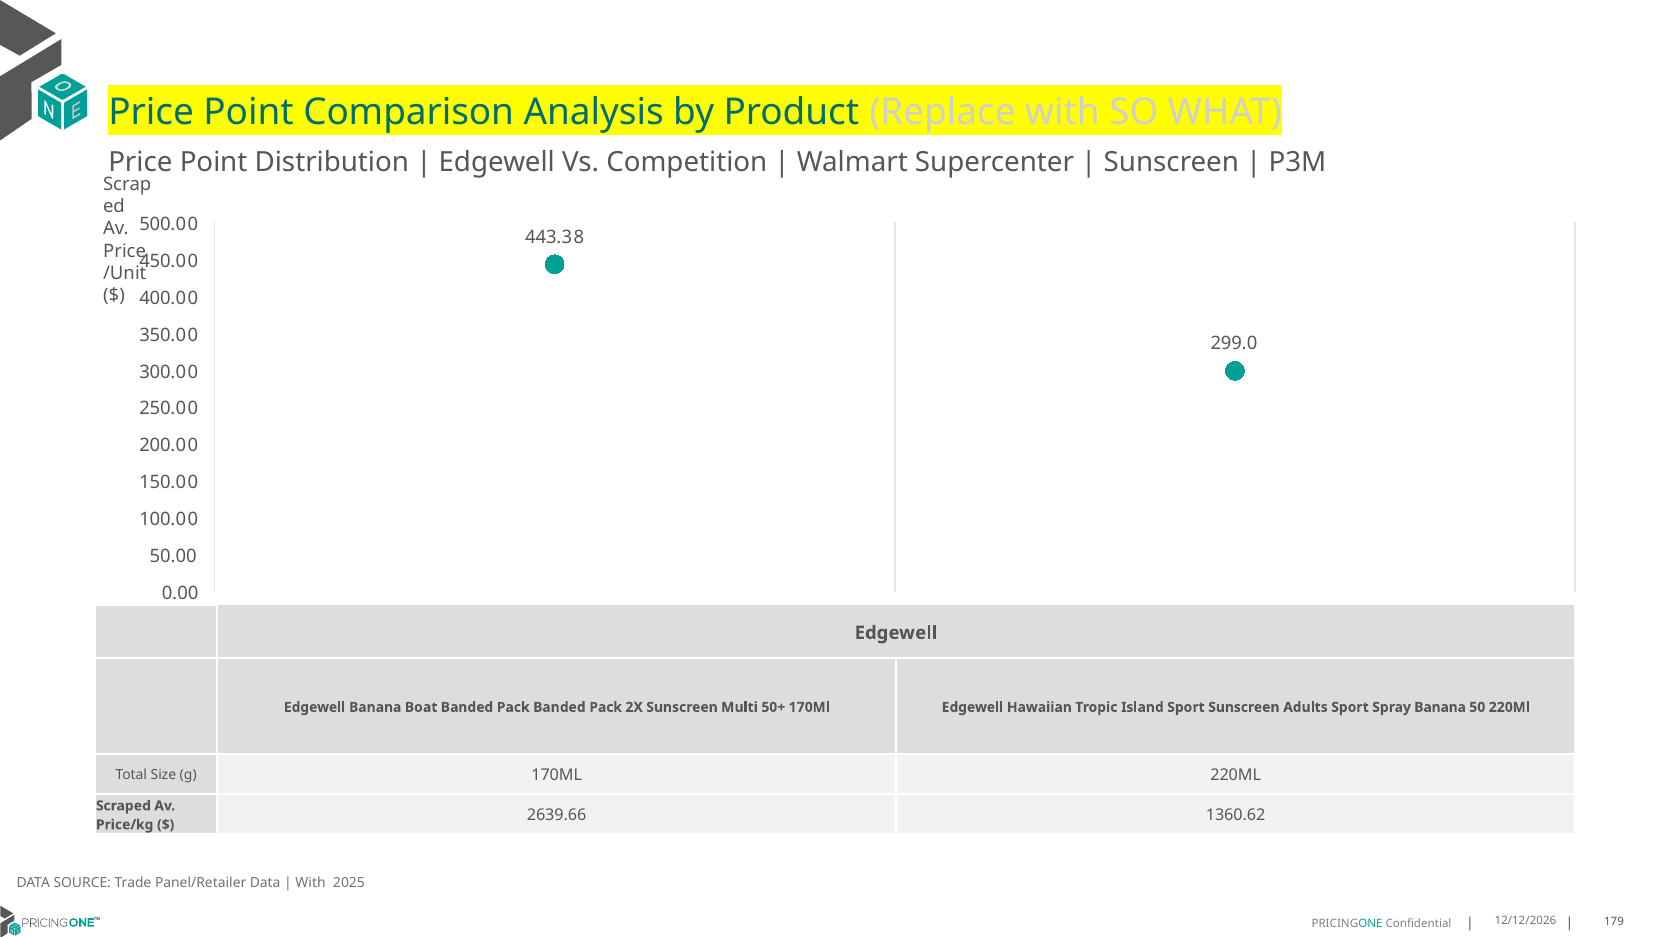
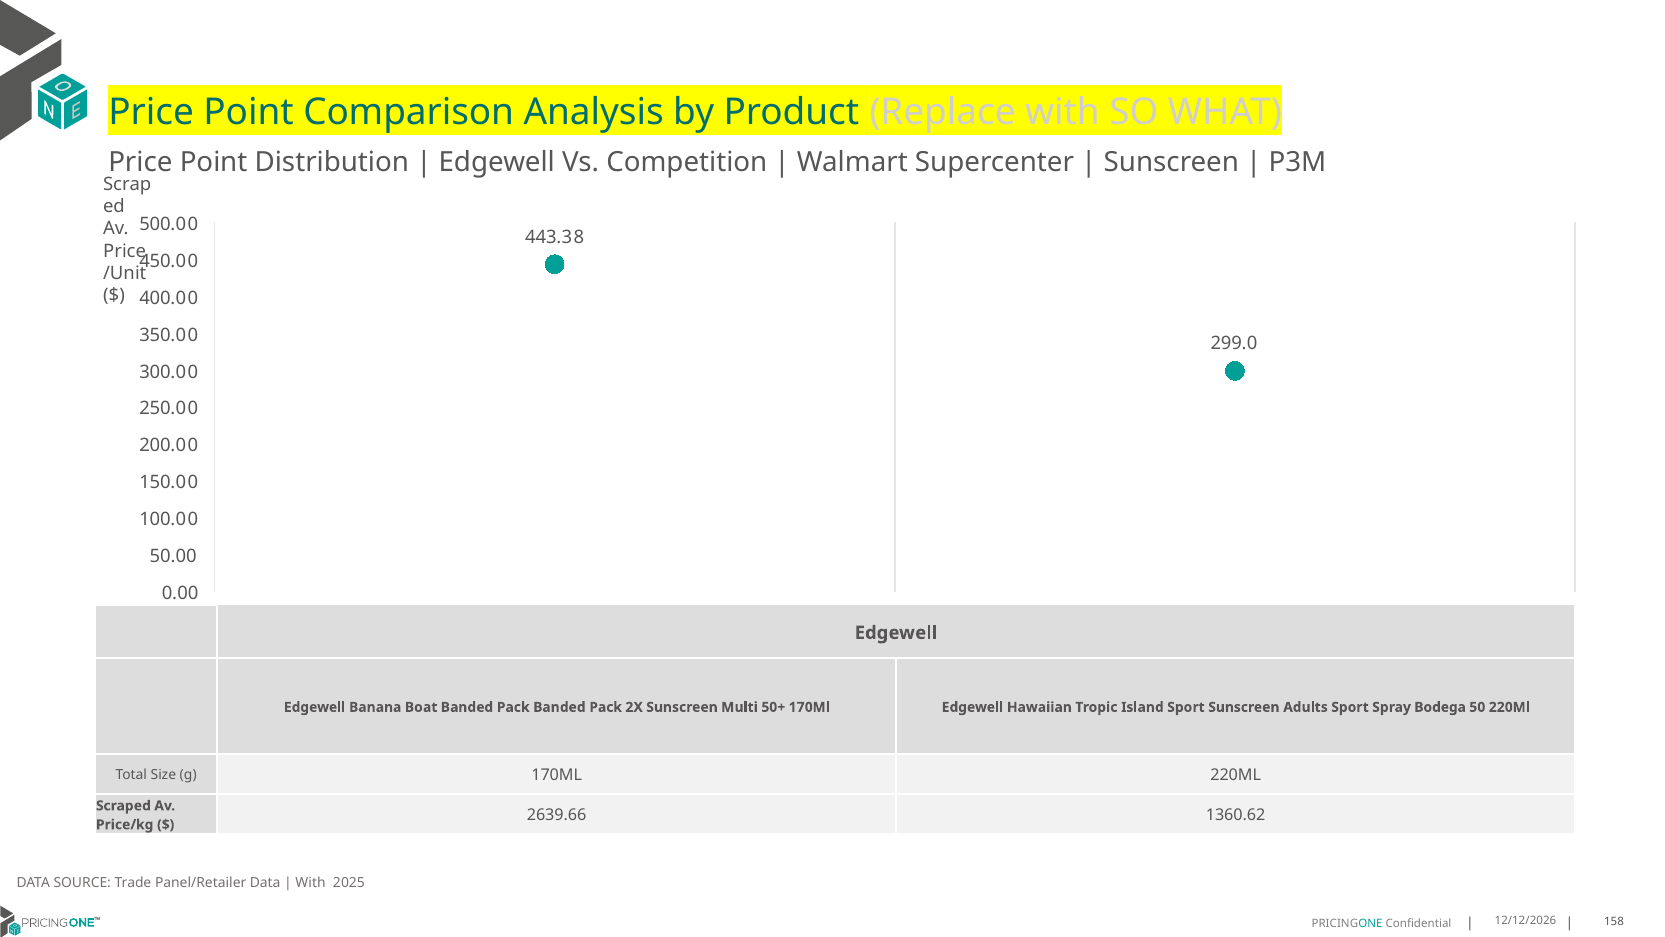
Spray Banana: Banana -> Bodega
179: 179 -> 158
